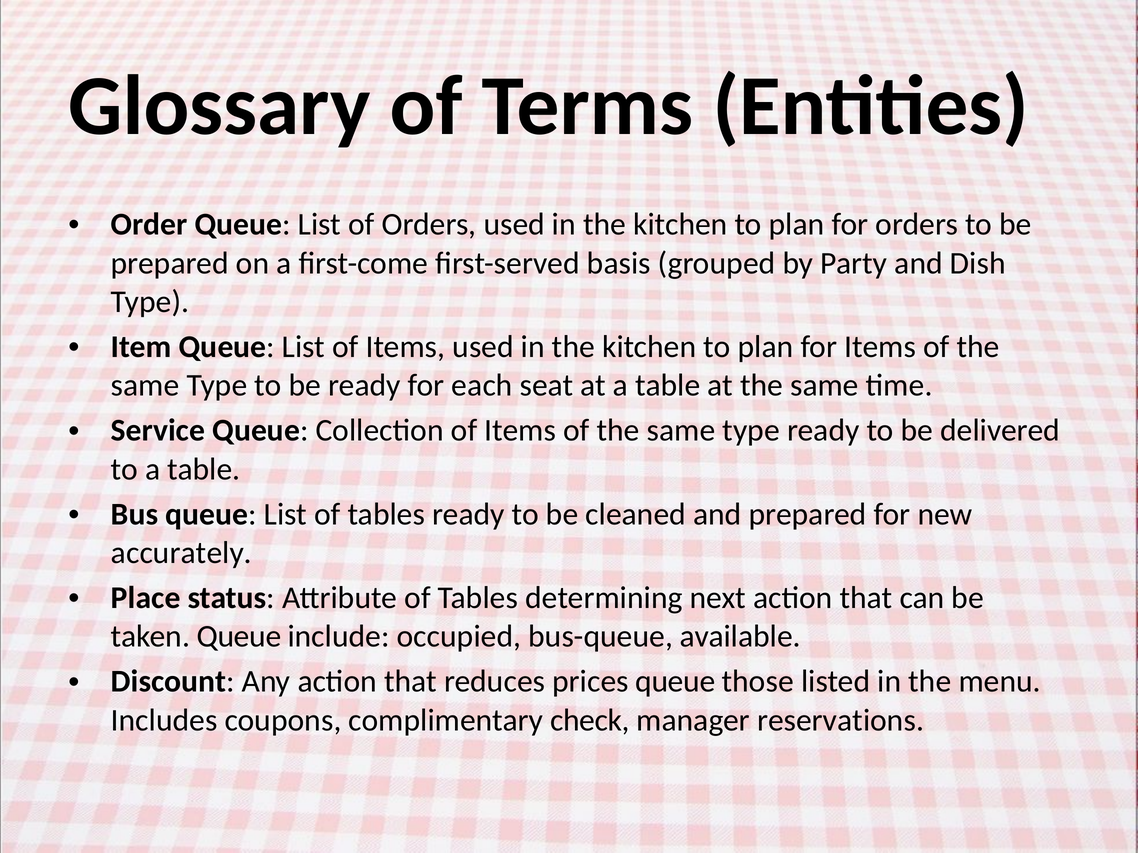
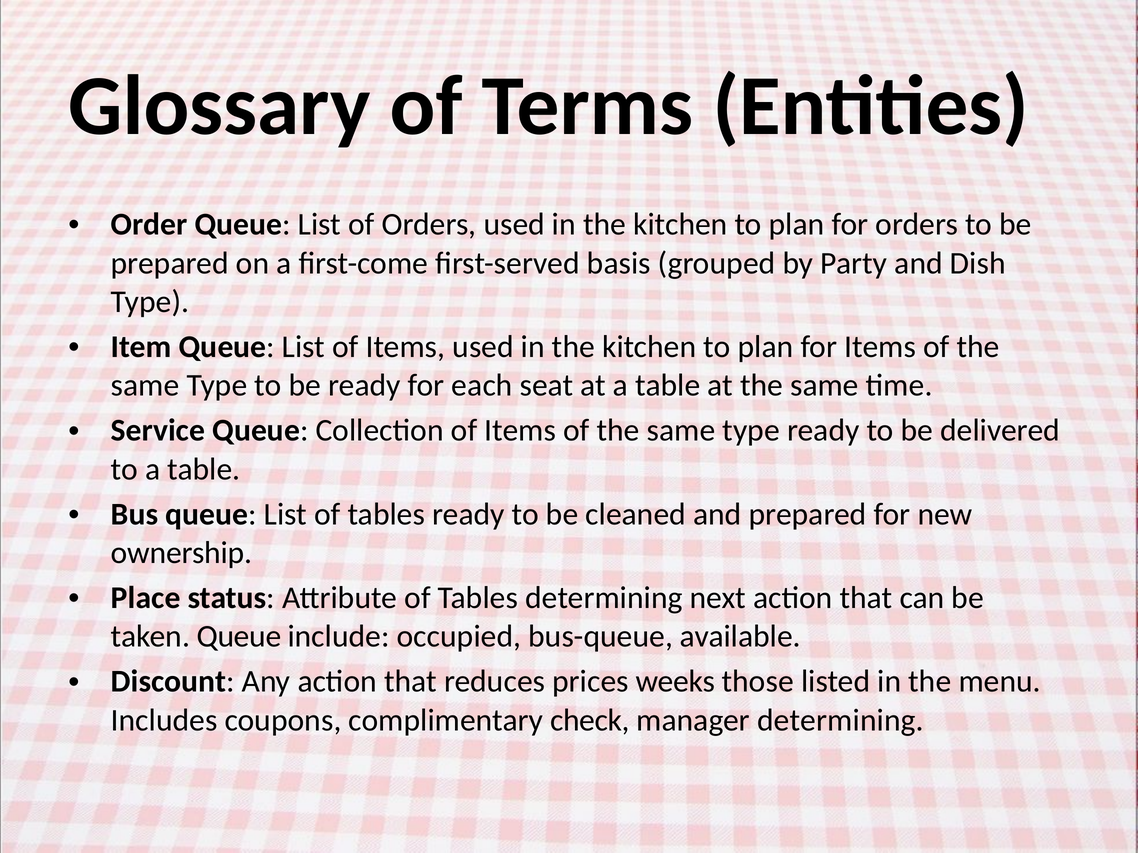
accurately: accurately -> ownership
prices queue: queue -> weeks
manager reservations: reservations -> determining
